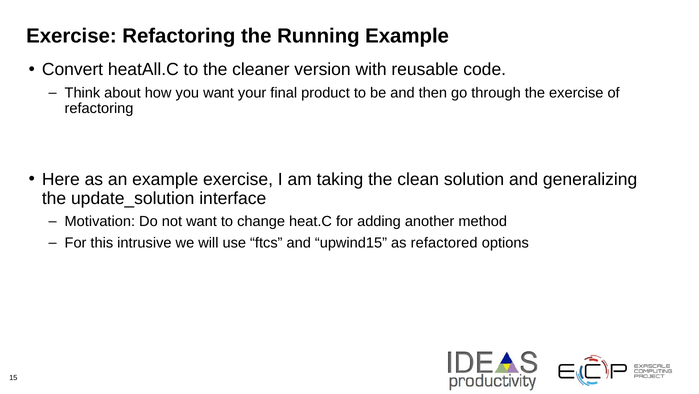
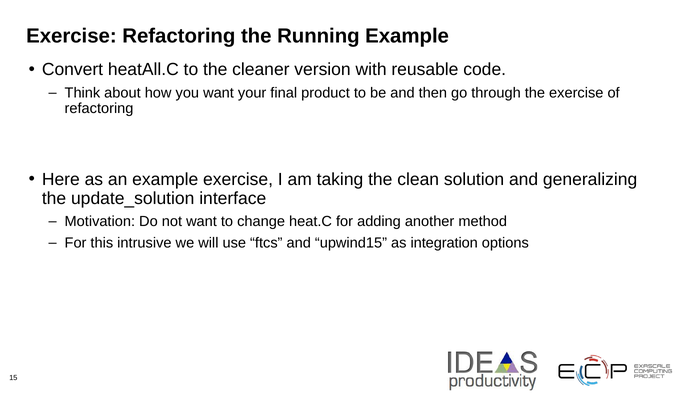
refactored: refactored -> integration
